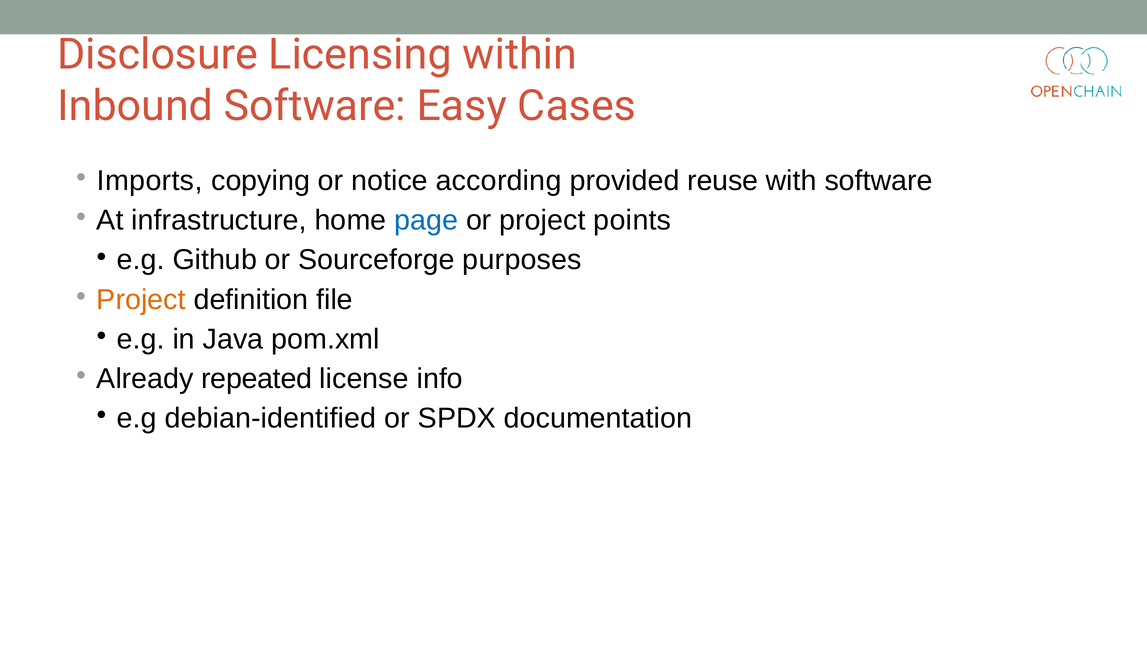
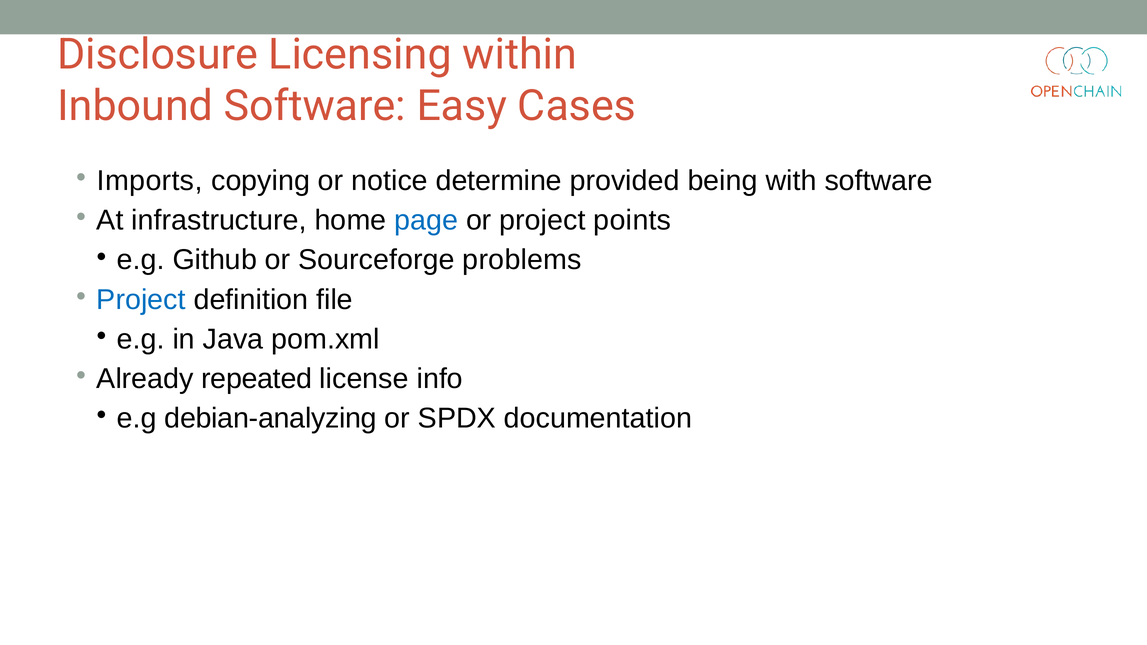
according: according -> determine
reuse: reuse -> being
purposes: purposes -> problems
Project at (141, 300) colour: orange -> blue
debian-identified: debian-identified -> debian-analyzing
